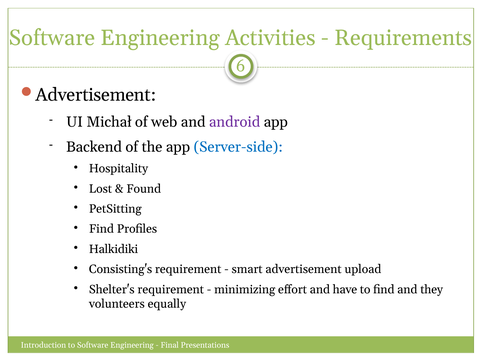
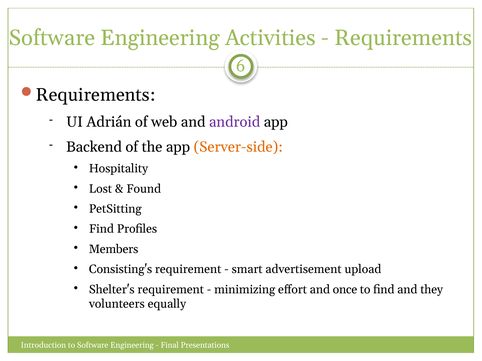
Advertisement at (96, 95): Advertisement -> Requirements
Michał: Michał -> Adrián
Server-side colour: blue -> orange
Halkidiki: Halkidiki -> Members
have: have -> once
